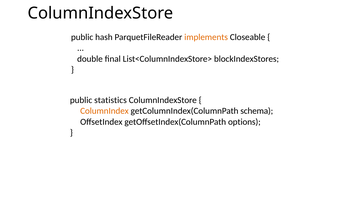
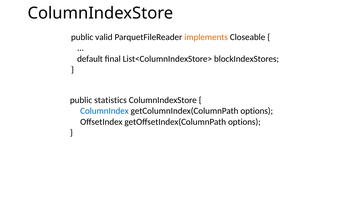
hash: hash -> valid
double: double -> default
ColumnIndex colour: orange -> blue
getColumnIndex(ColumnPath schema: schema -> options
